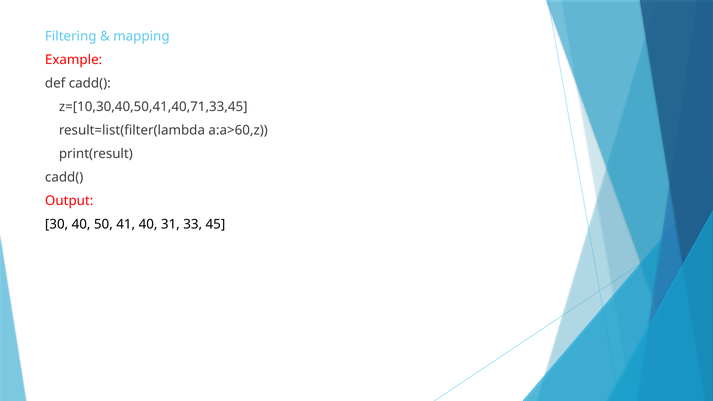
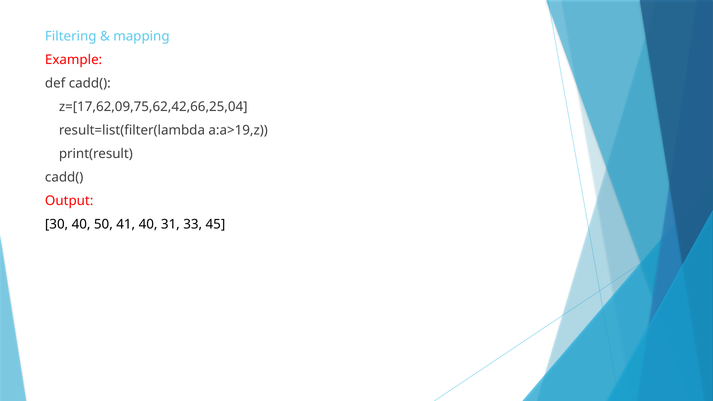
z=[10,30,40,50,41,40,71,33,45: z=[10,30,40,50,41,40,71,33,45 -> z=[17,62,09,75,62,42,66,25,04
a:a>60,z: a:a>60,z -> a:a>19,z
